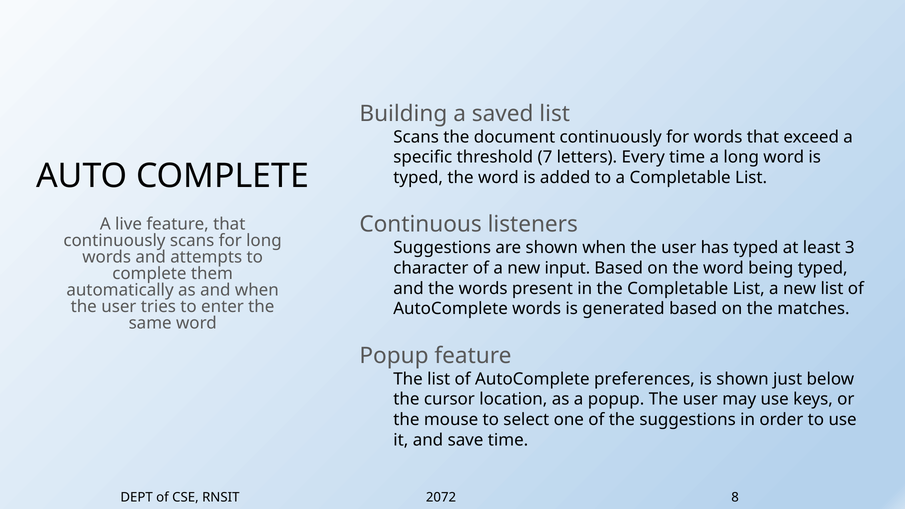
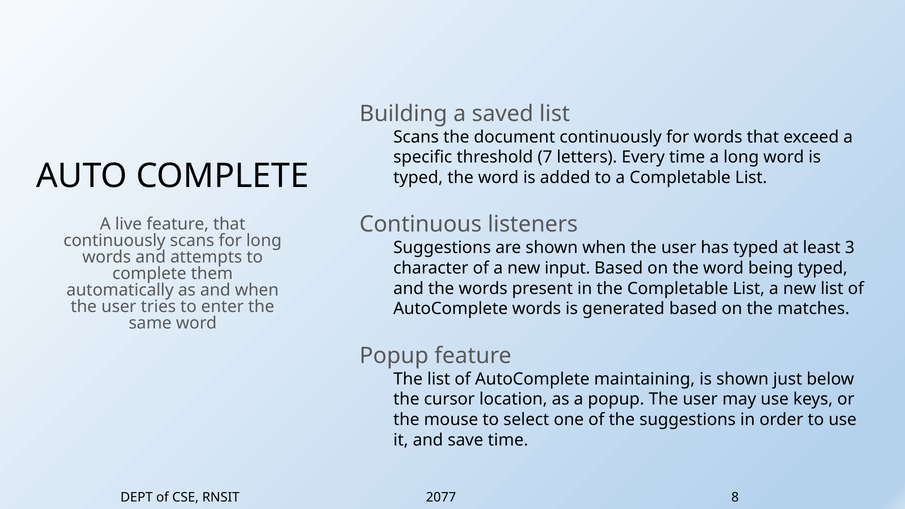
preferences: preferences -> maintaining
2072: 2072 -> 2077
